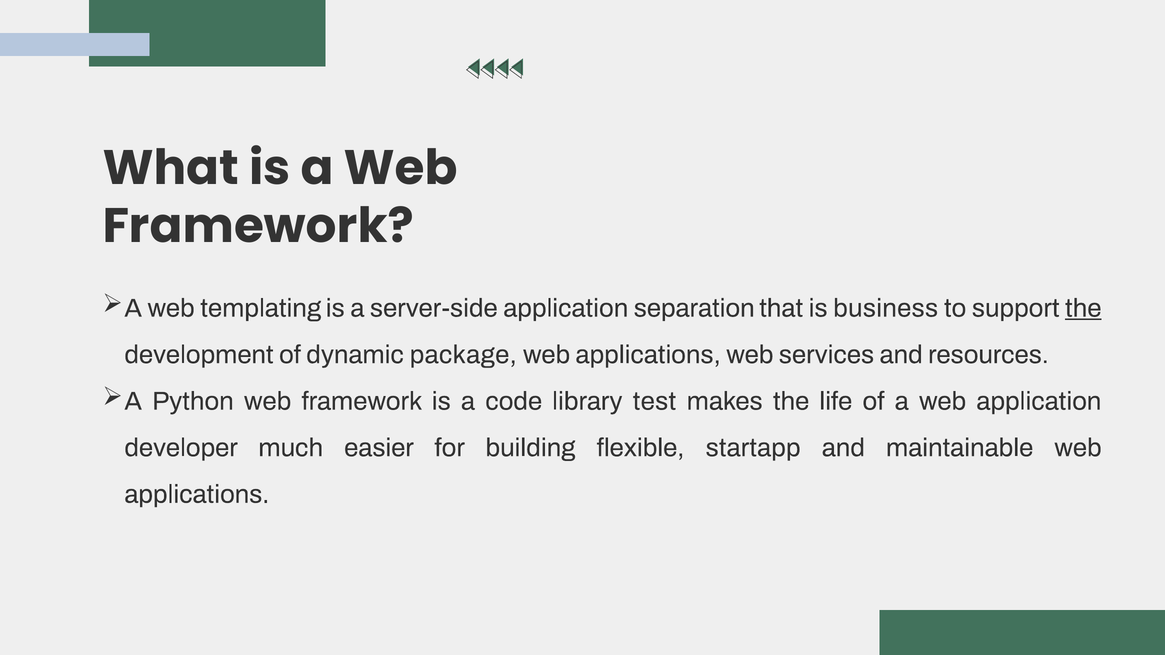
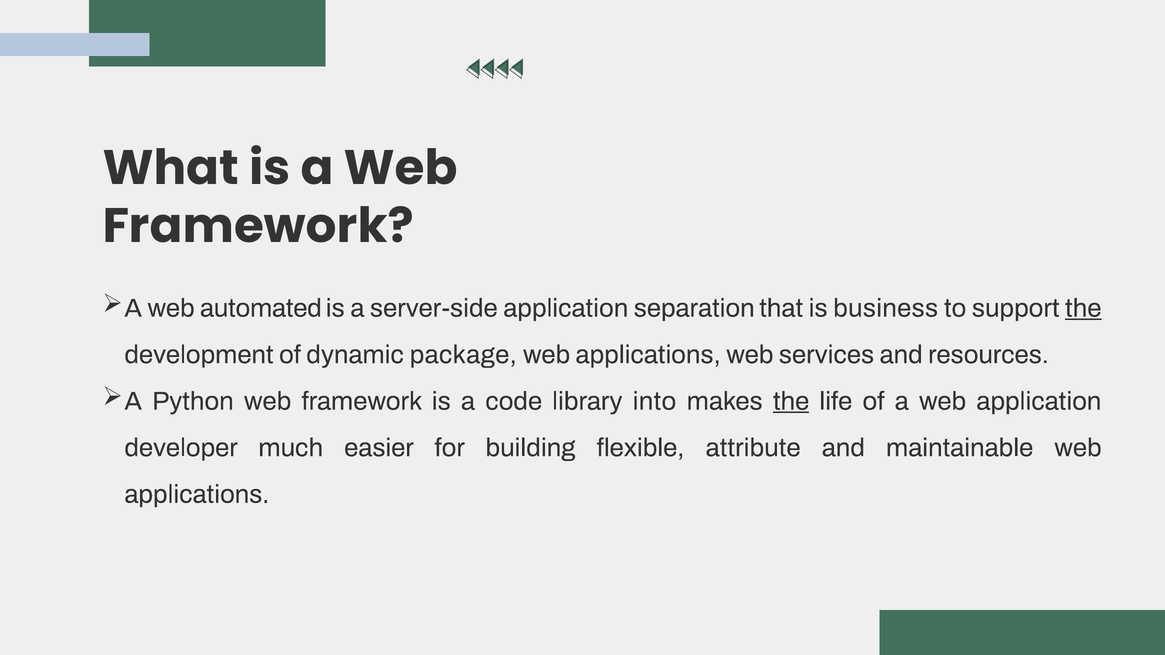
templating: templating -> automated
test: test -> into
the at (791, 401) underline: none -> present
startapp: startapp -> attribute
